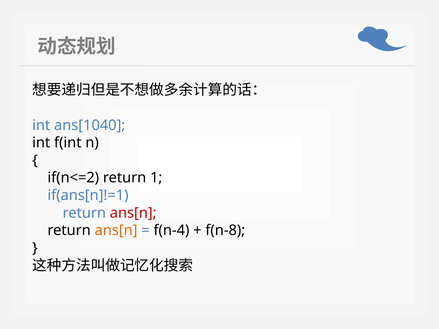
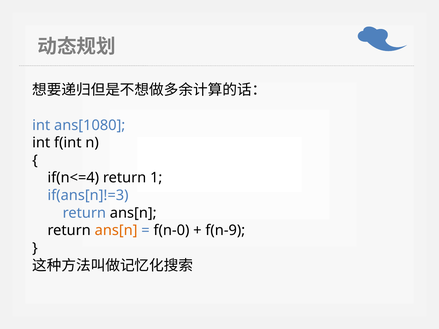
ans[1040: ans[1040 -> ans[1080
if(n<=2: if(n<=2 -> if(n<=4
if(ans[n]!=1: if(ans[n]!=1 -> if(ans[n]!=3
ans[n at (133, 213) colour: red -> black
f(n-4: f(n-4 -> f(n-0
f(n-8: f(n-8 -> f(n-9
